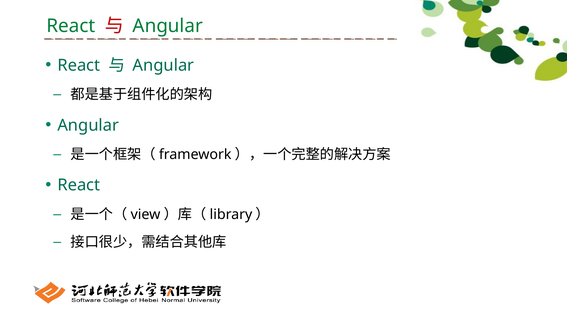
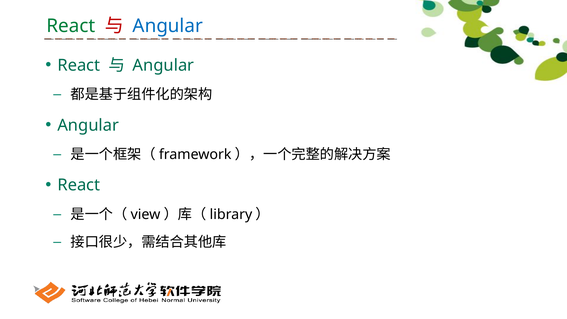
Angular at (168, 26) colour: green -> blue
